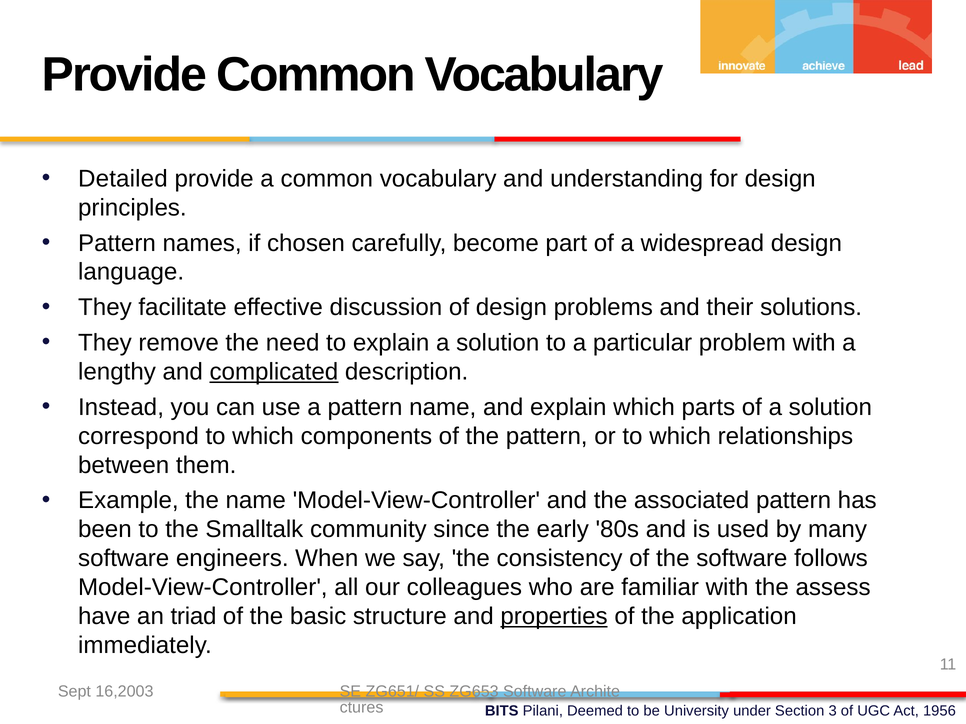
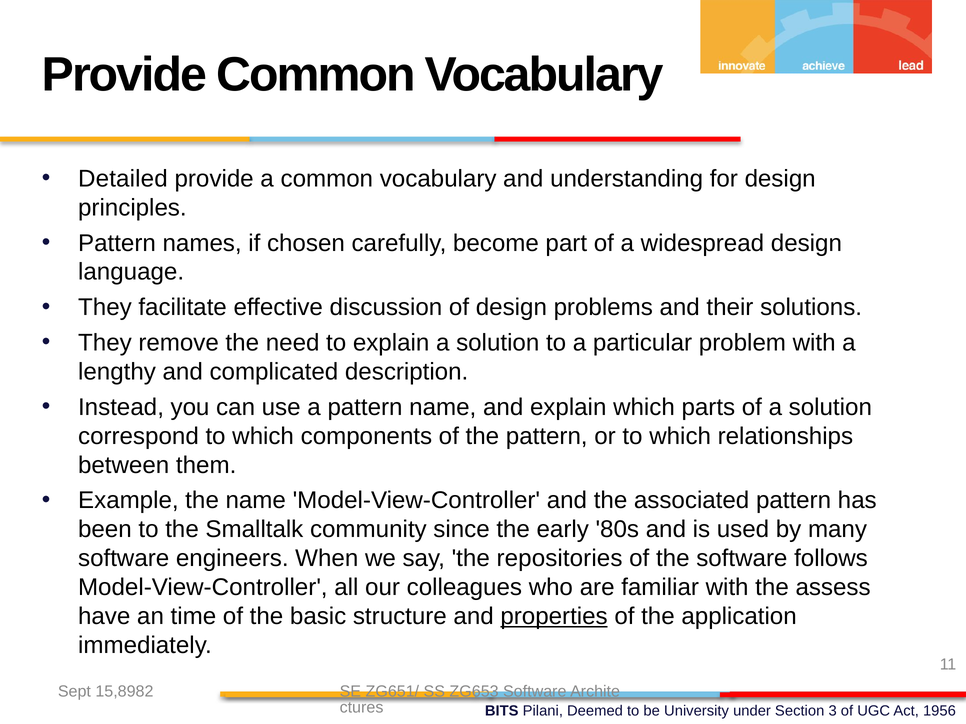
complicated underline: present -> none
consistency: consistency -> repositories
triad: triad -> time
16,2003: 16,2003 -> 15,8982
